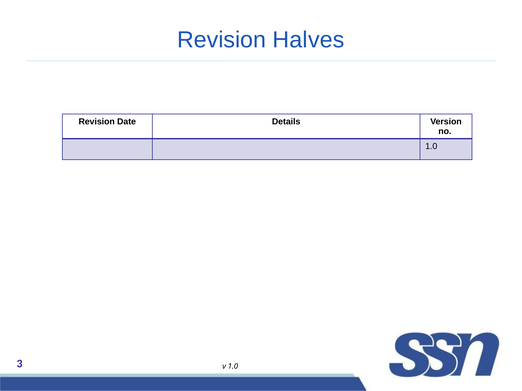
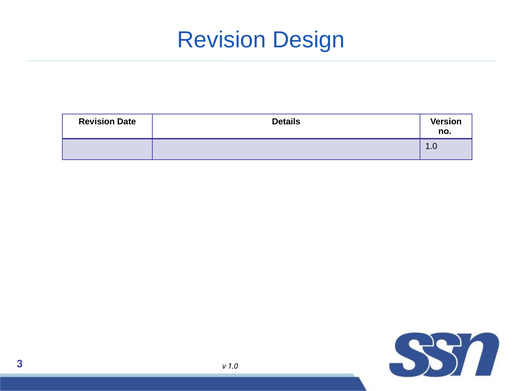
Halves: Halves -> Design
